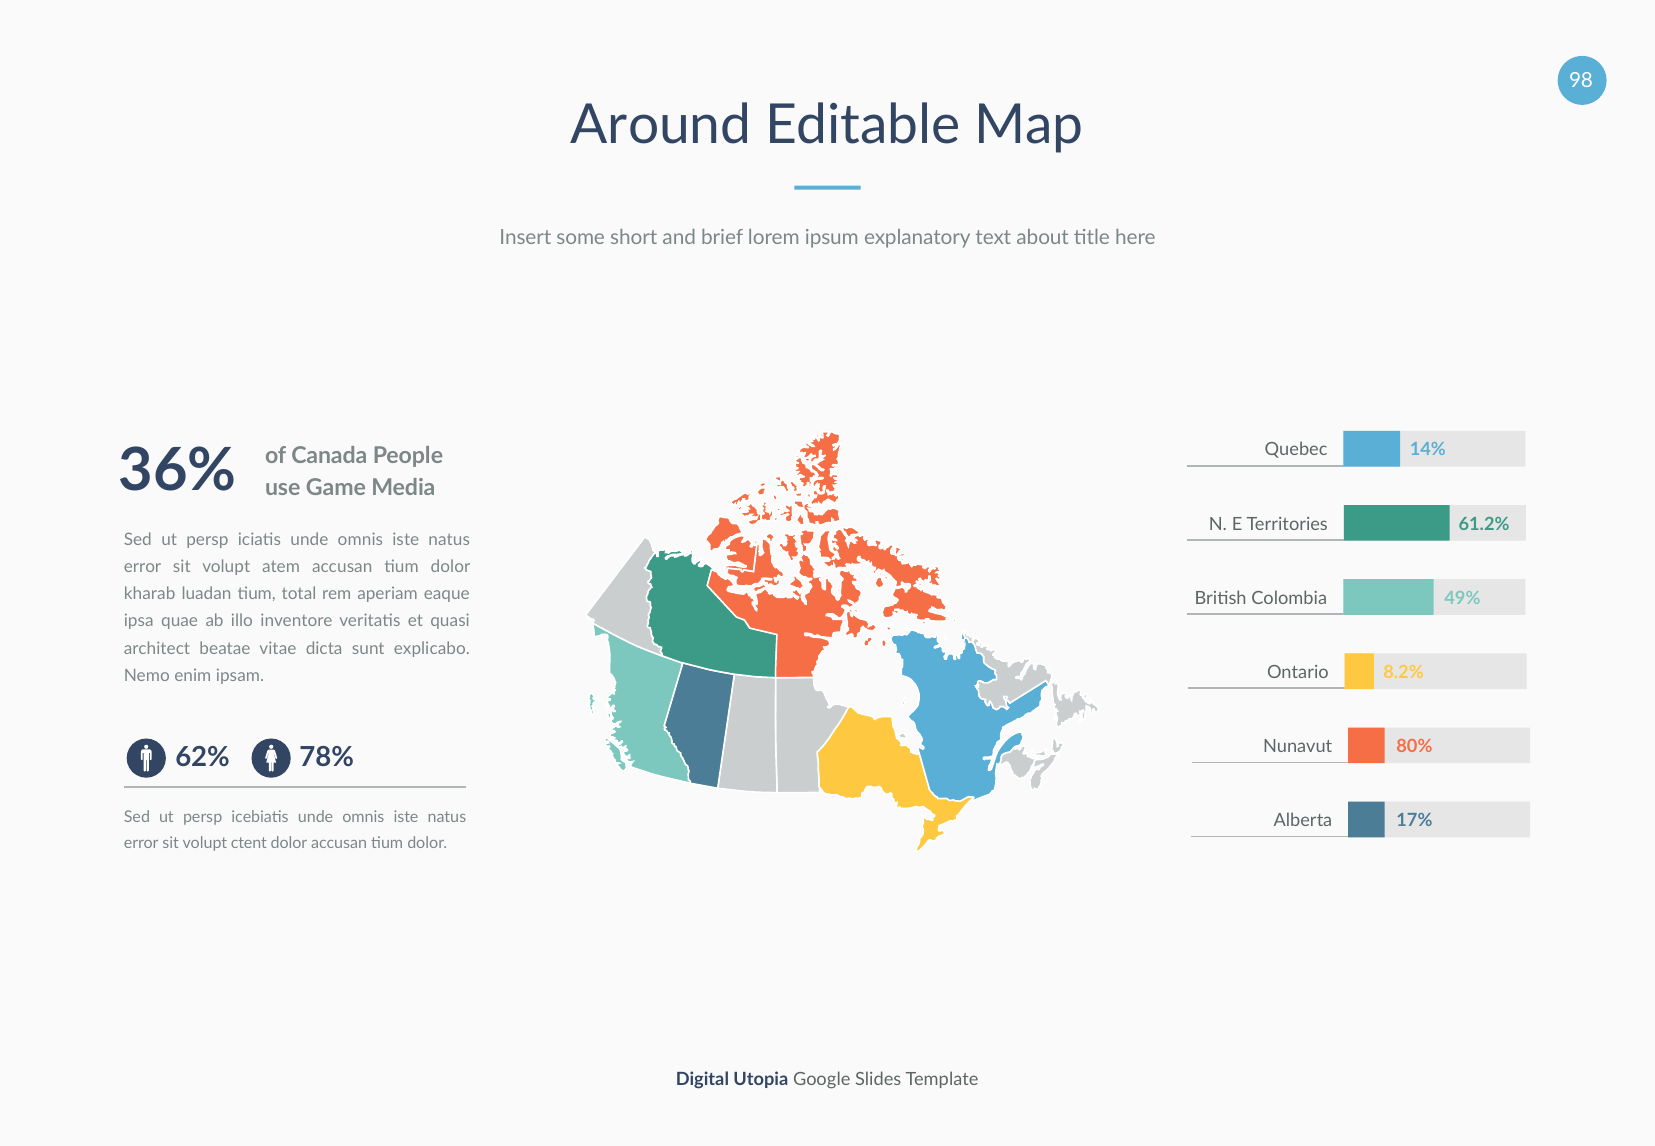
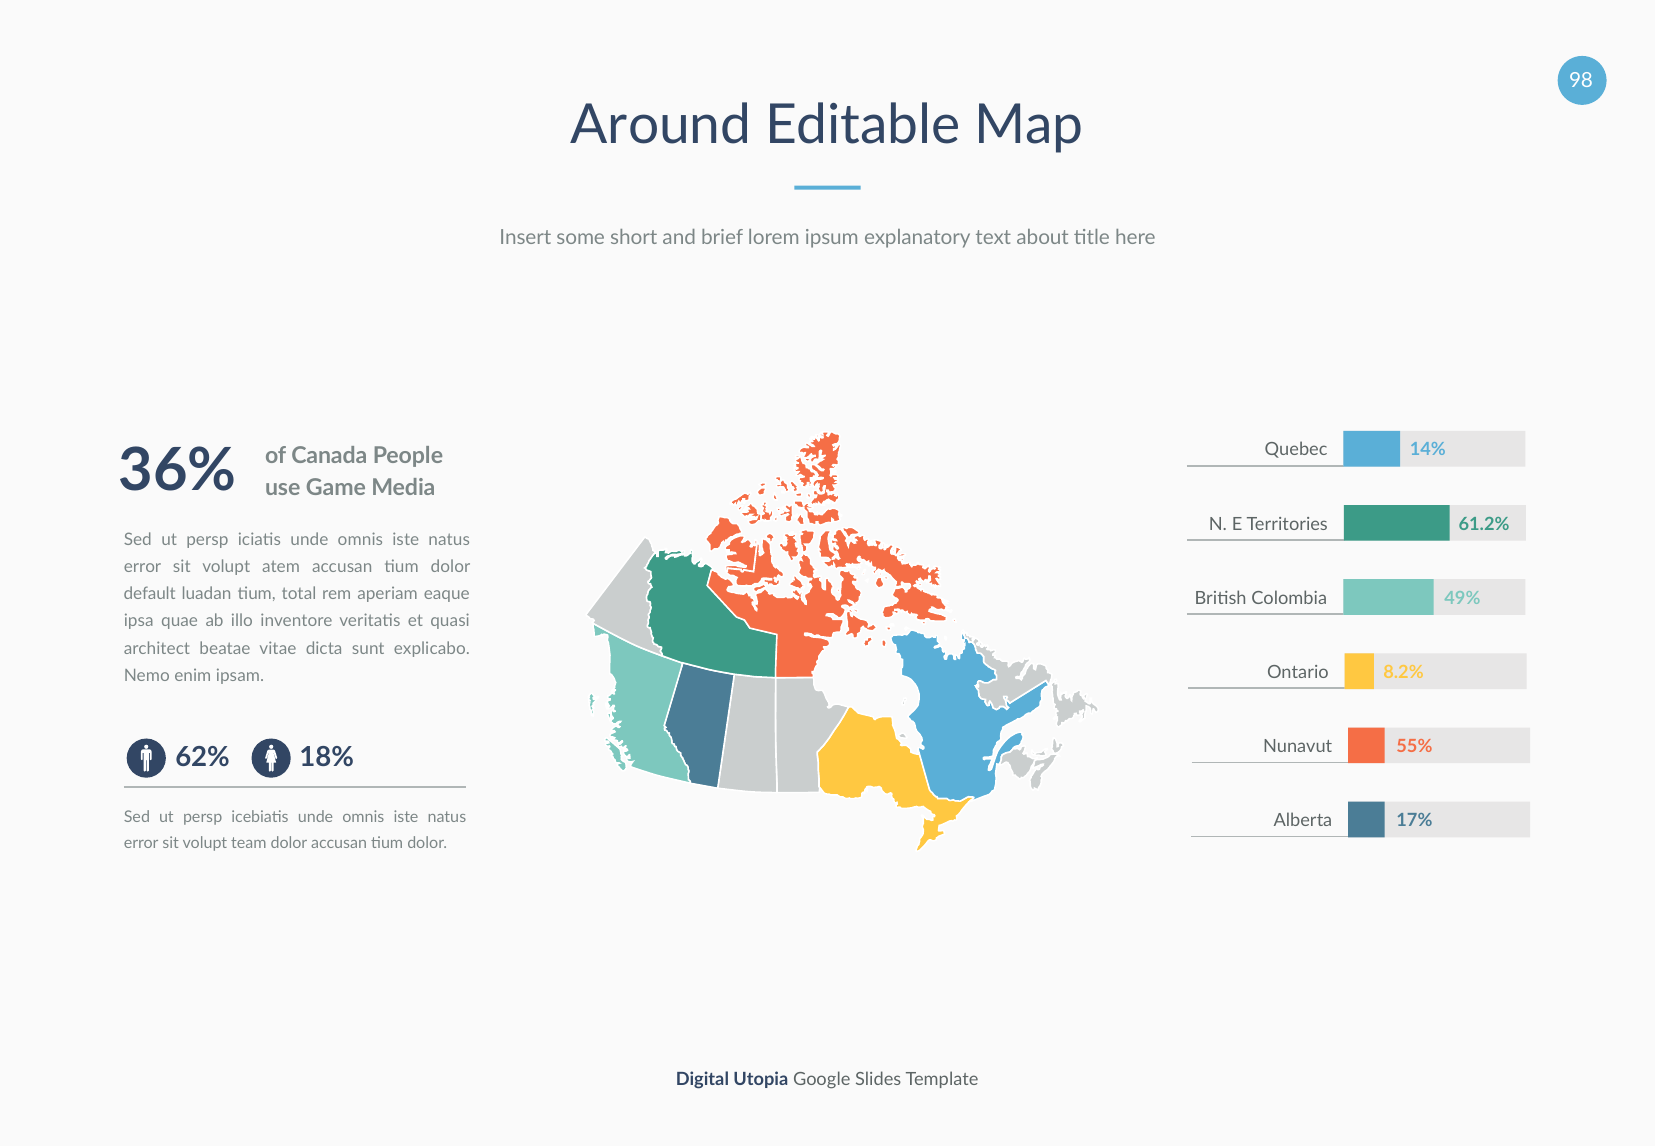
kharab: kharab -> default
80%: 80% -> 55%
78%: 78% -> 18%
ctent: ctent -> team
